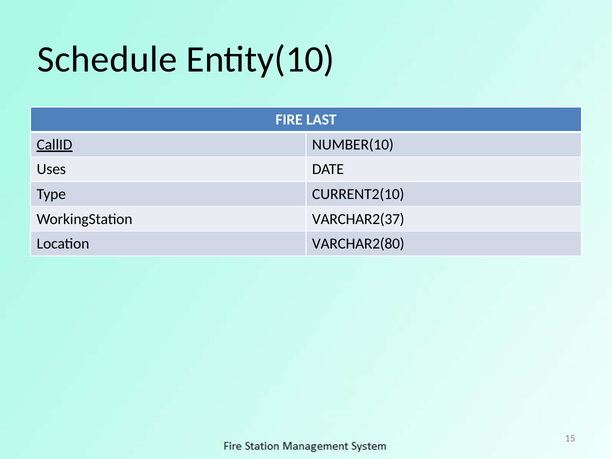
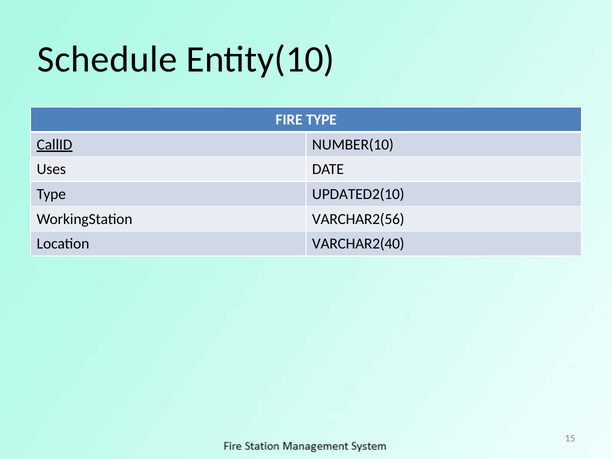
FIRE LAST: LAST -> TYPE
CURRENT2(10: CURRENT2(10 -> UPDATED2(10
VARCHAR2(37: VARCHAR2(37 -> VARCHAR2(56
VARCHAR2(80: VARCHAR2(80 -> VARCHAR2(40
